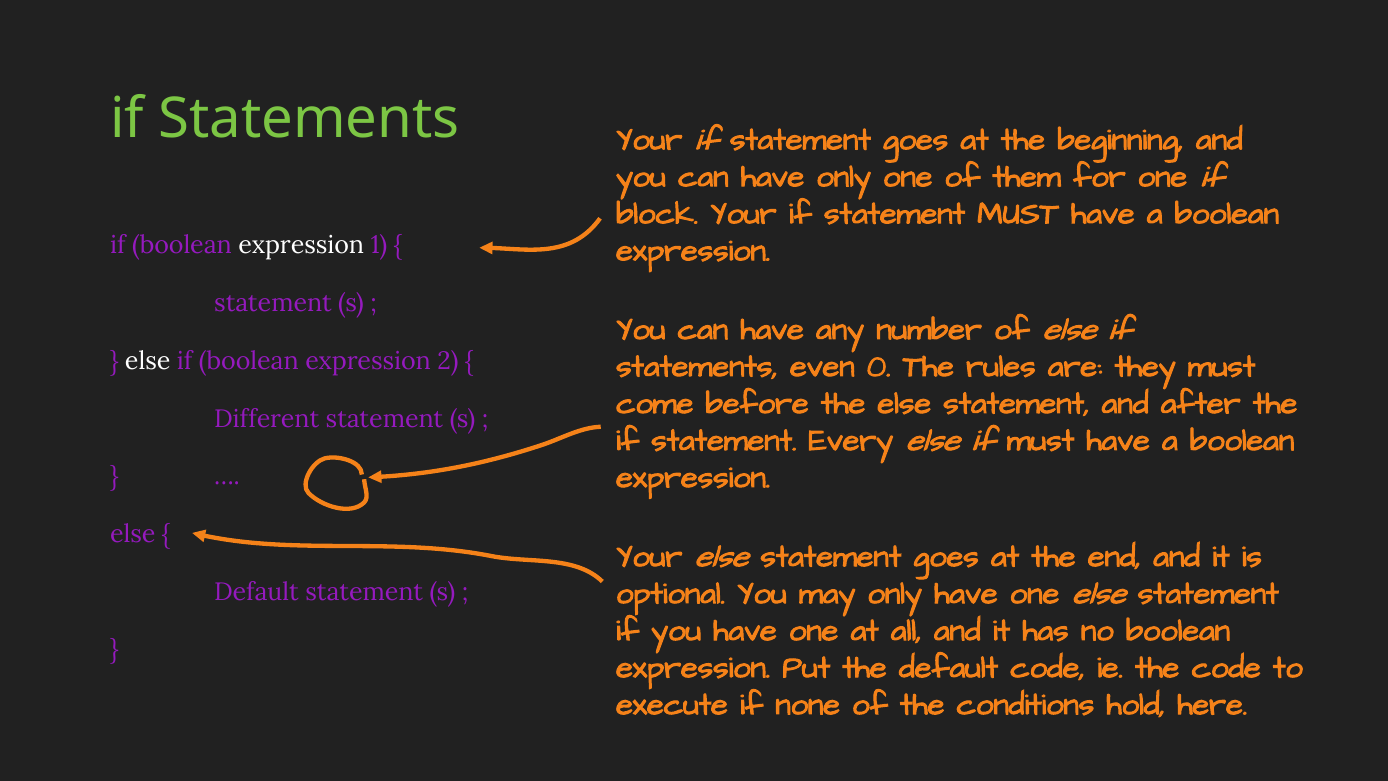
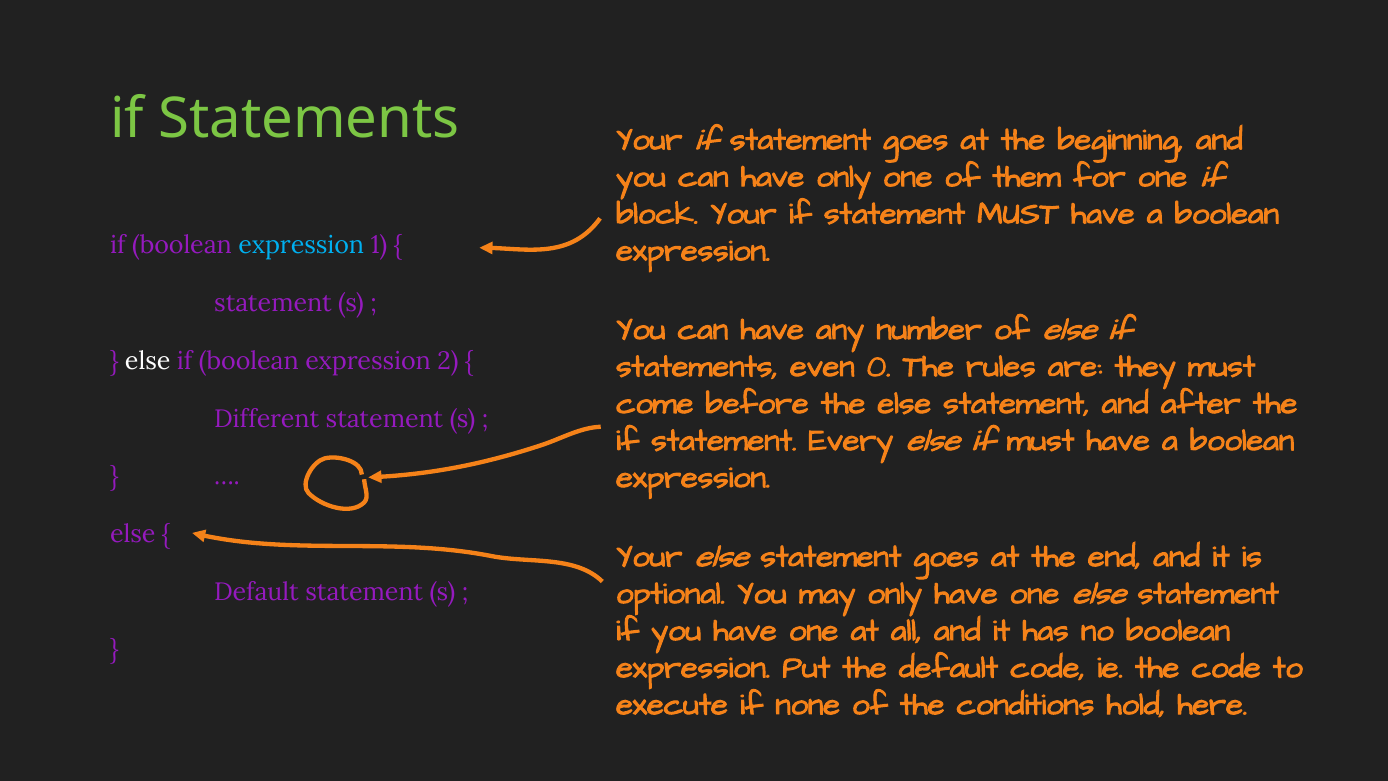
expression at (301, 245) colour: white -> light blue
